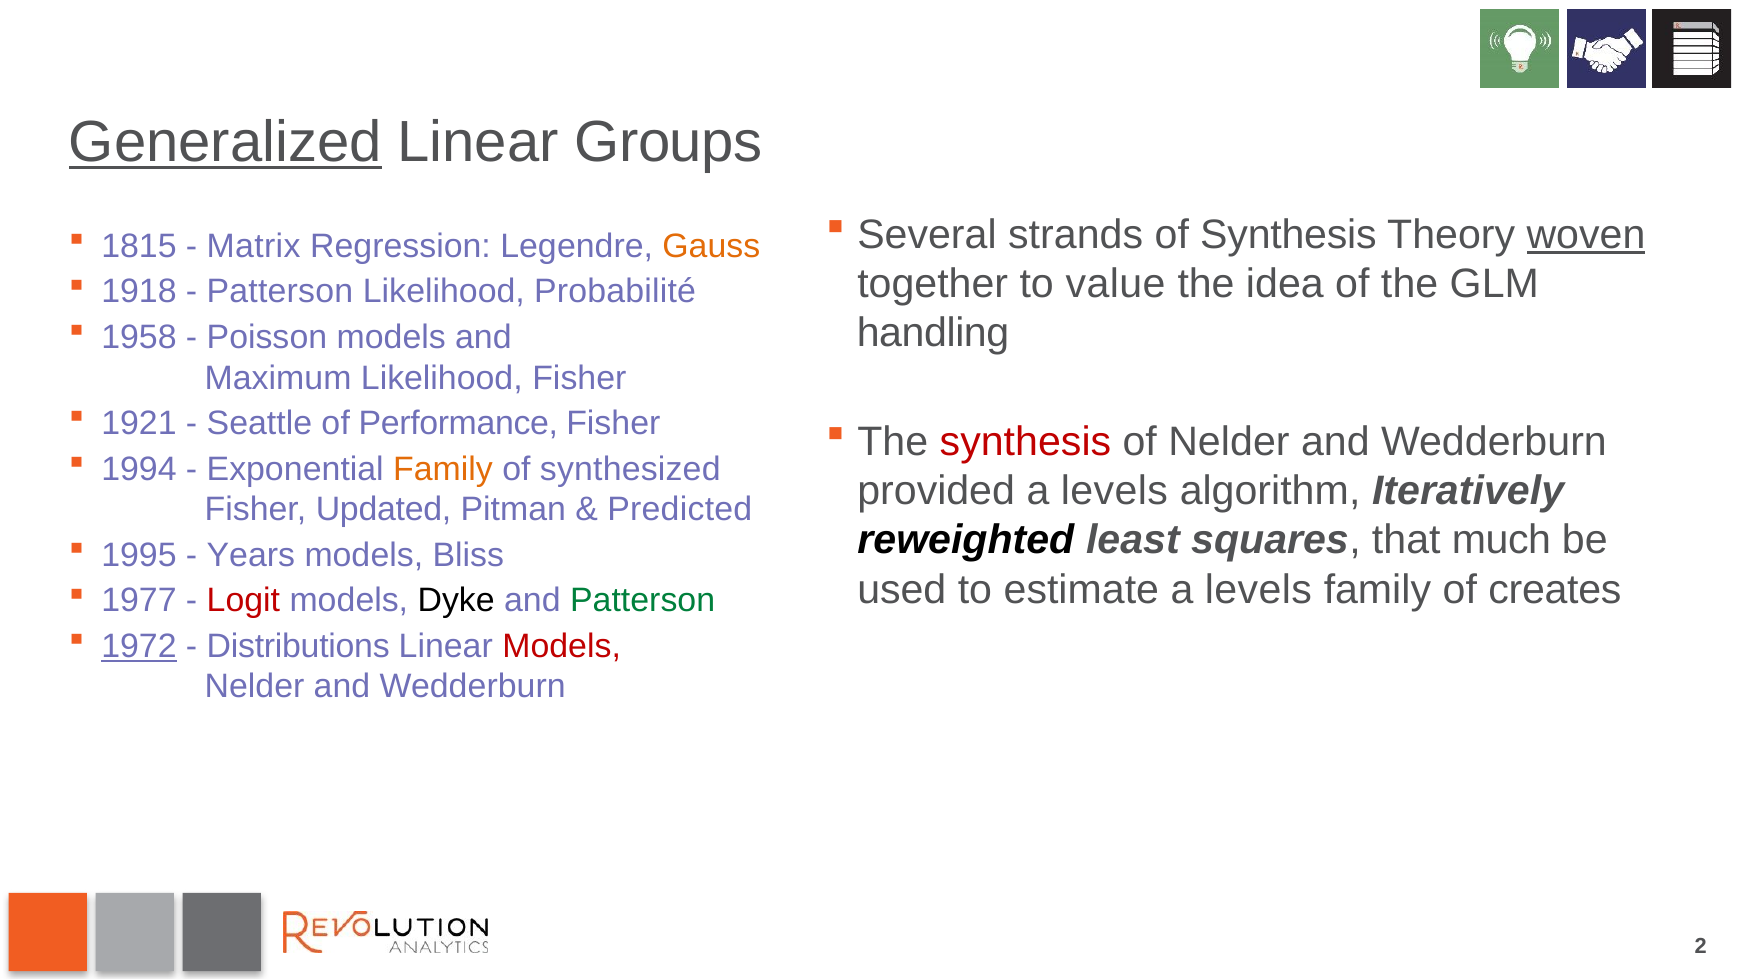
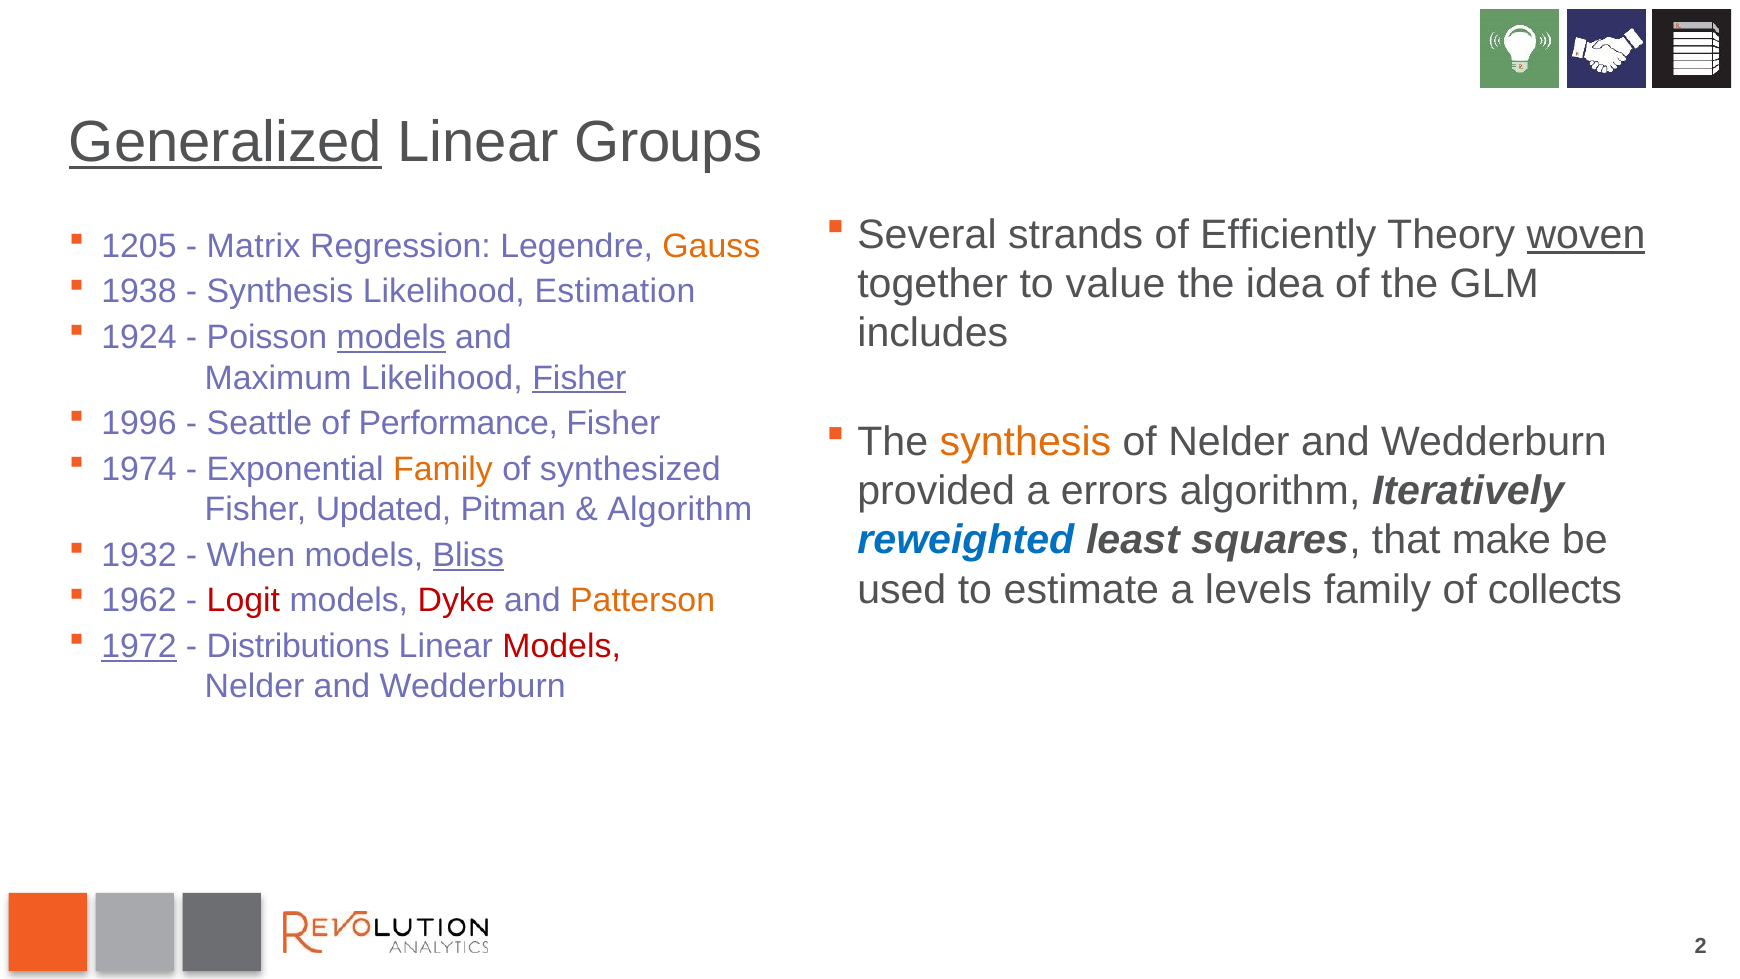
of Synthesis: Synthesis -> Efficiently
1815: 1815 -> 1205
1918: 1918 -> 1938
Patterson at (280, 292): Patterson -> Synthesis
Probabilité: Probabilité -> Estimation
handling: handling -> includes
1958: 1958 -> 1924
models at (391, 337) underline: none -> present
Fisher at (579, 378) underline: none -> present
1921: 1921 -> 1996
synthesis at (1025, 442) colour: red -> orange
1994: 1994 -> 1974
provided a levels: levels -> errors
Predicted at (680, 509): Predicted -> Algorithm
reweighted colour: black -> blue
much: much -> make
1995: 1995 -> 1932
Years: Years -> When
Bliss underline: none -> present
creates: creates -> collects
1977: 1977 -> 1962
Dyke colour: black -> red
Patterson at (643, 600) colour: green -> orange
